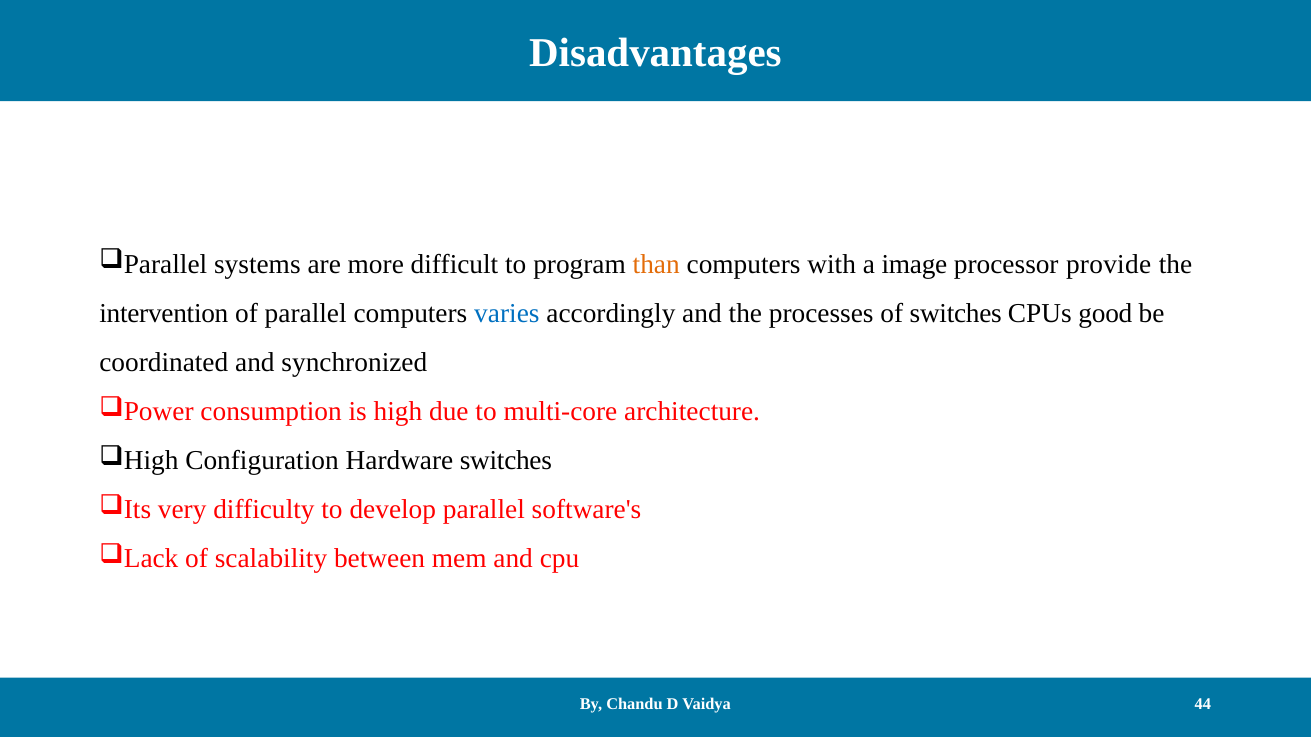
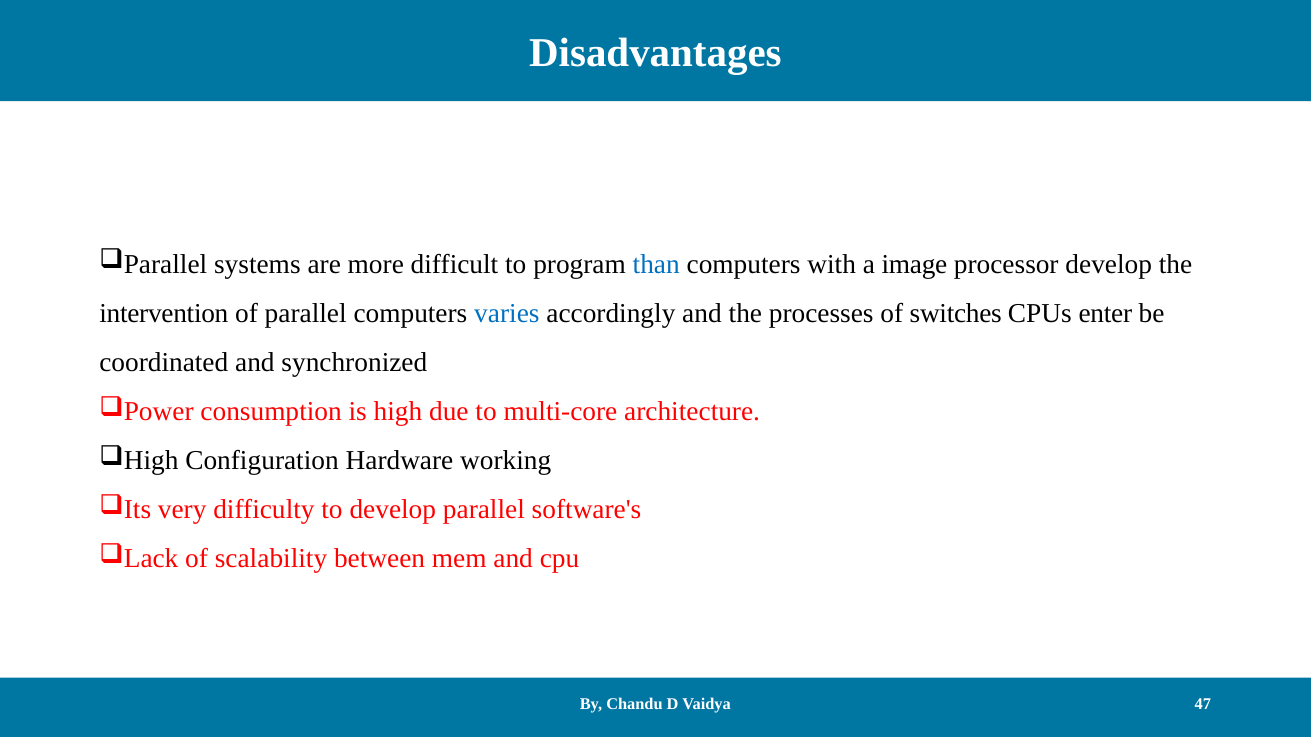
than colour: orange -> blue
processor provide: provide -> develop
good: good -> enter
Hardware switches: switches -> working
44: 44 -> 47
